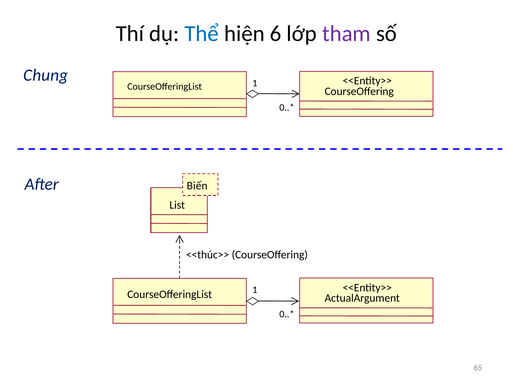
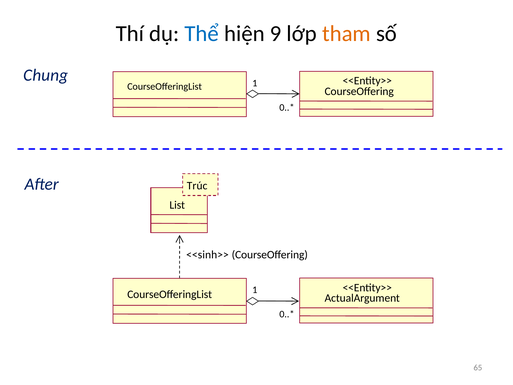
6: 6 -> 9
tham colour: purple -> orange
Biến: Biến -> Trúc
<<thúc>>: <<thúc>> -> <<sinh>>
